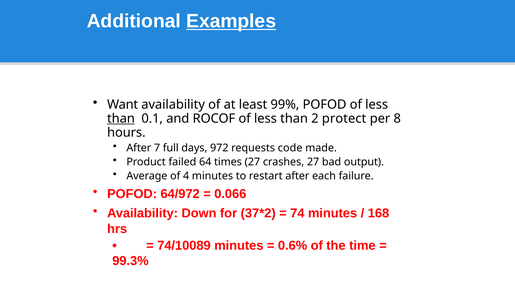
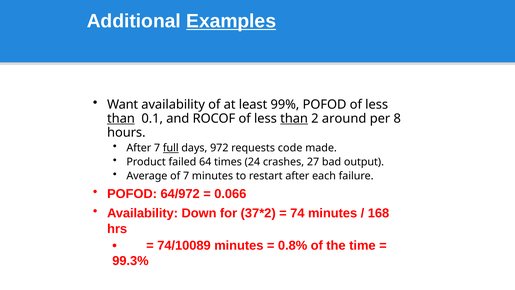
than at (294, 118) underline: none -> present
protect: protect -> around
full underline: none -> present
times 27: 27 -> 24
of 4: 4 -> 7
0.6%: 0.6% -> 0.8%
